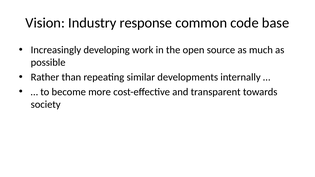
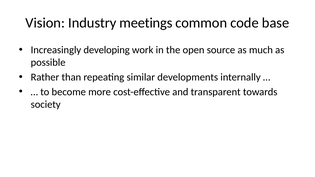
response: response -> meetings
